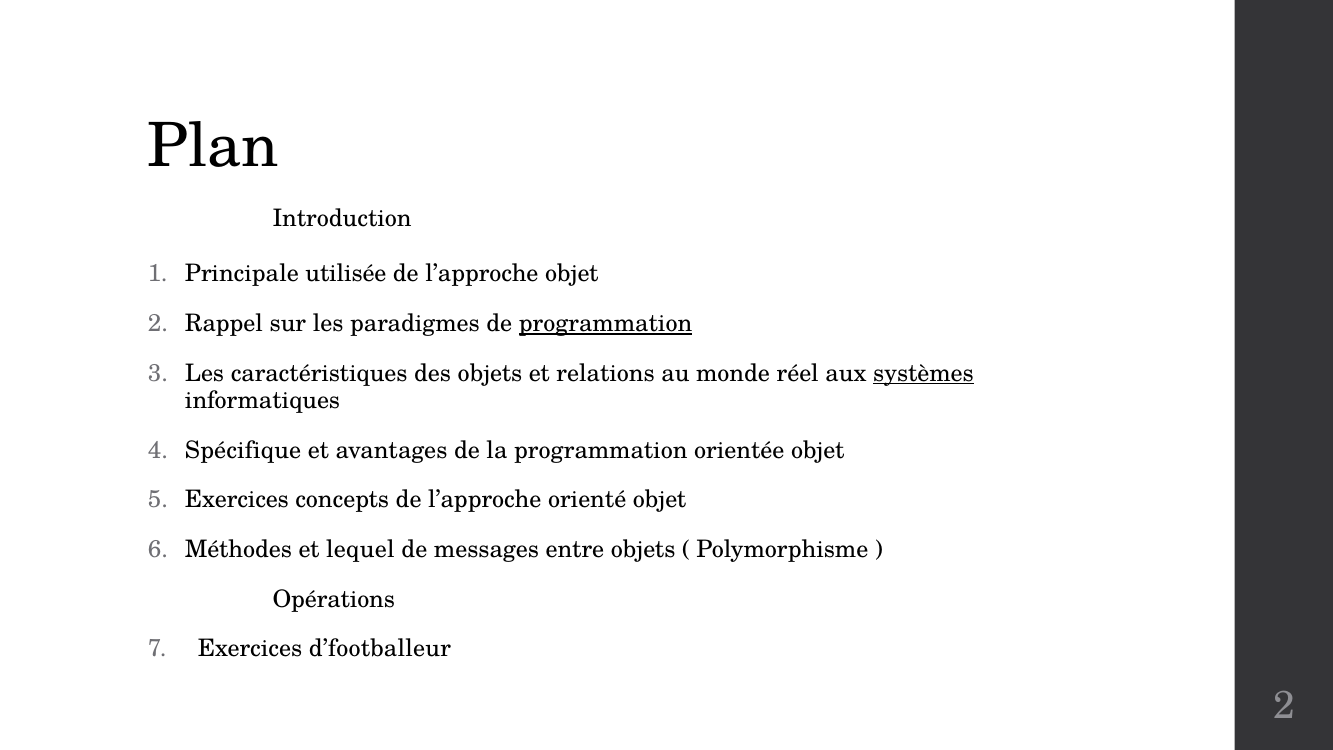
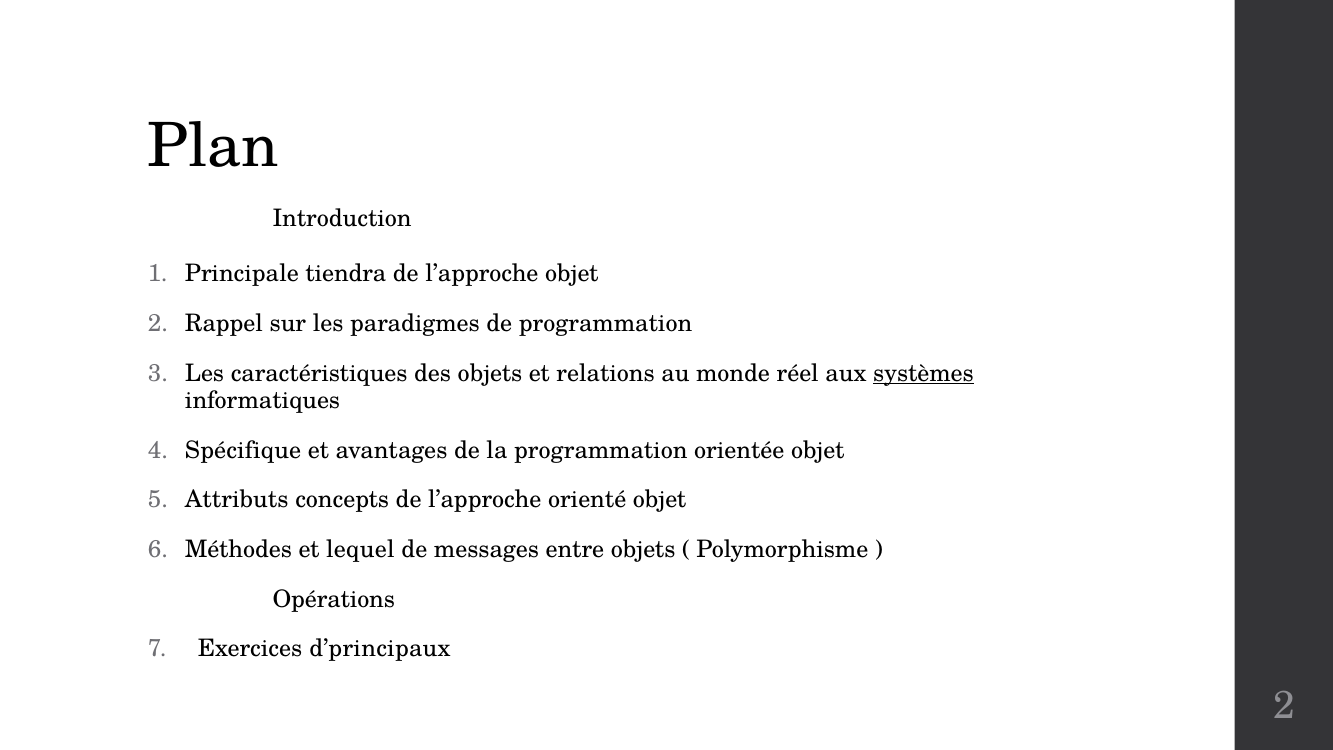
utilisée: utilisée -> tiendra
programmation at (606, 324) underline: present -> none
Exercices at (237, 500): Exercices -> Attributs
d’footballeur: d’footballeur -> d’principaux
